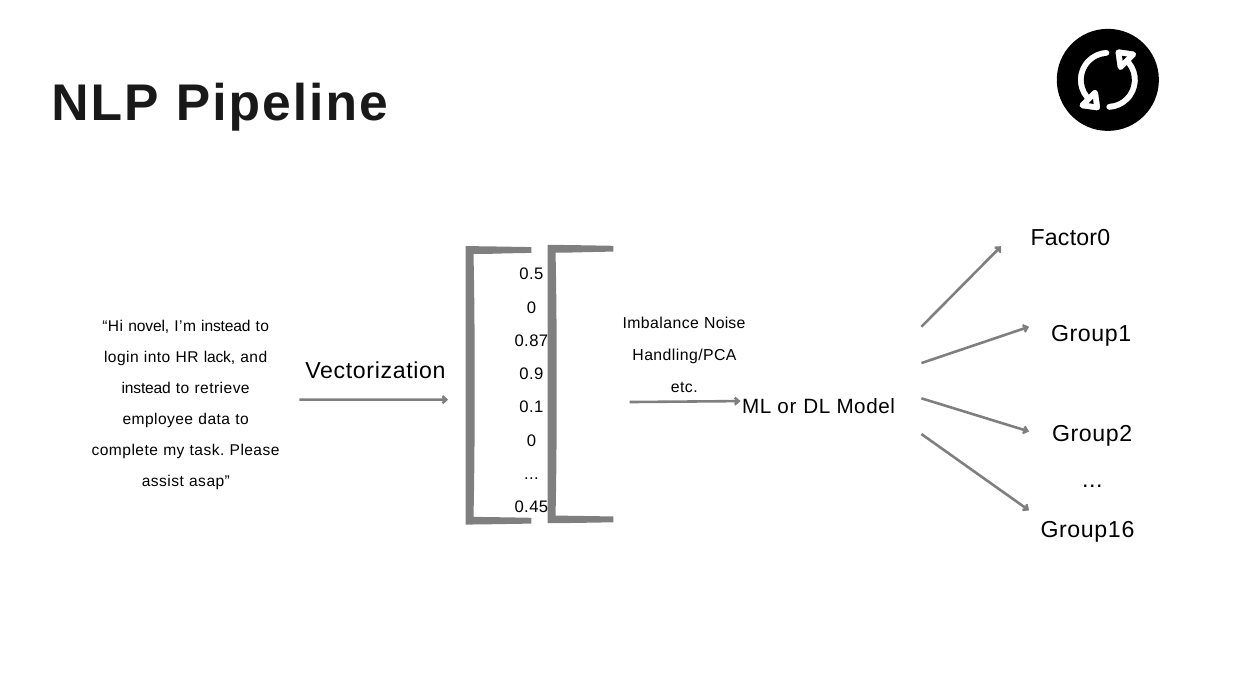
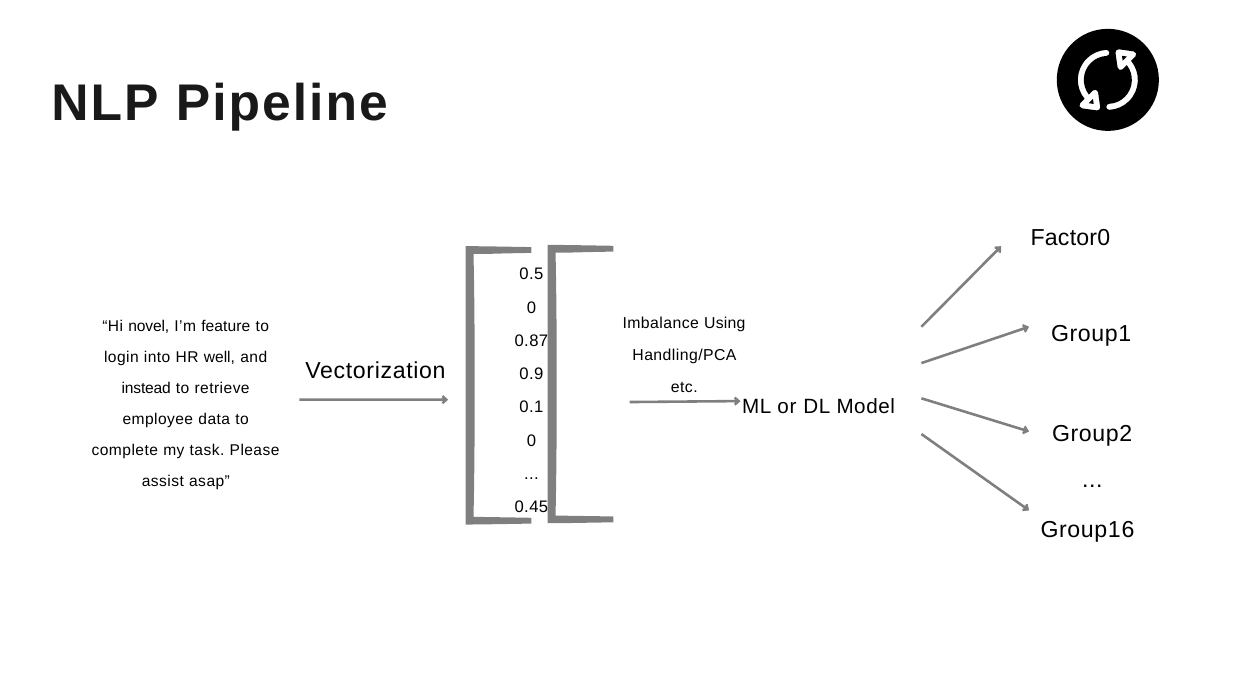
Noise: Noise -> Using
I’m instead: instead -> feature
lack: lack -> well
